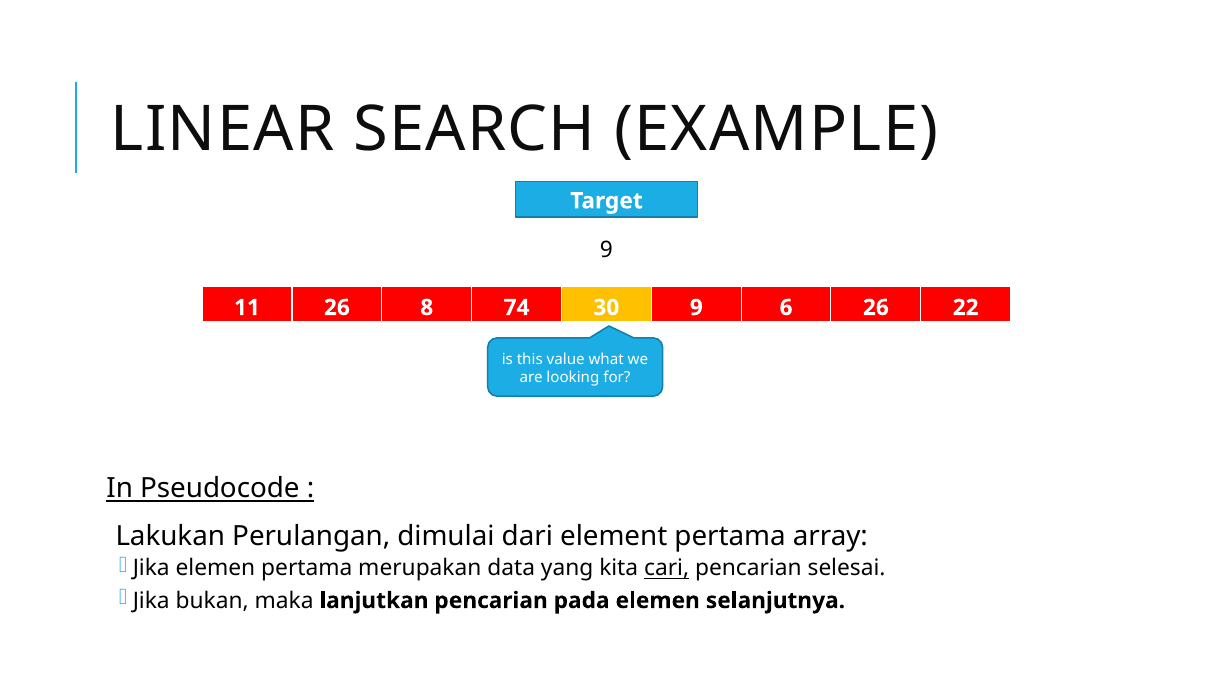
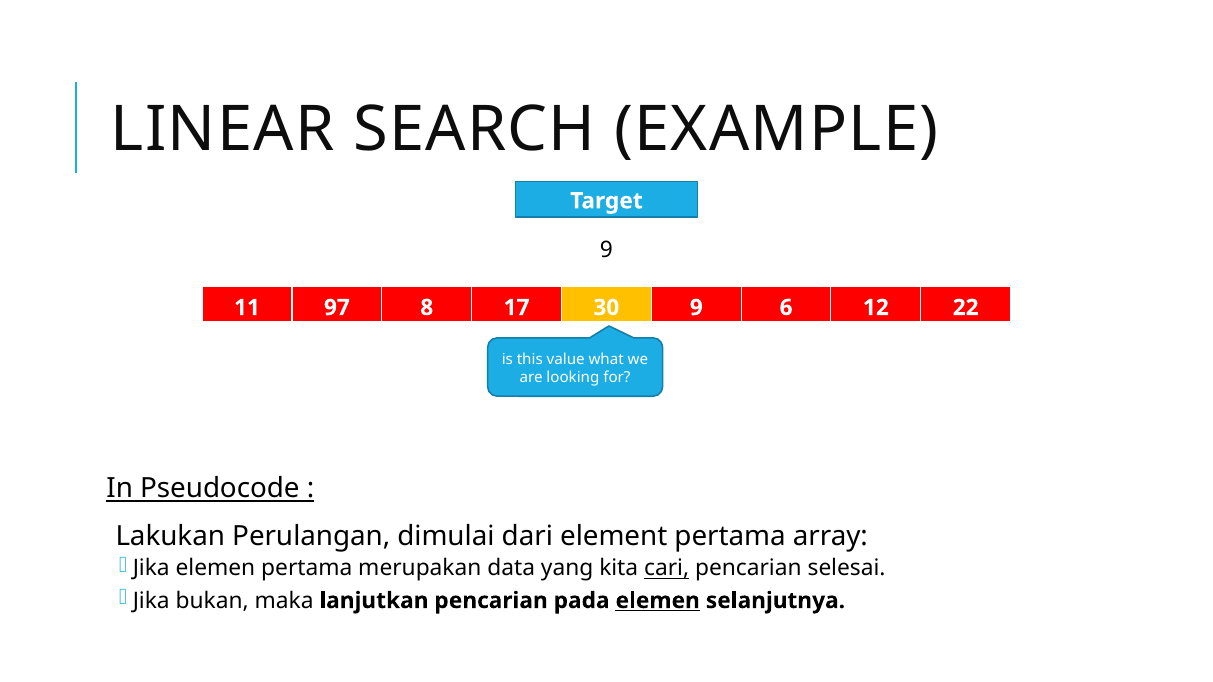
11 26: 26 -> 97
74: 74 -> 17
6 26: 26 -> 12
elemen at (658, 601) underline: none -> present
